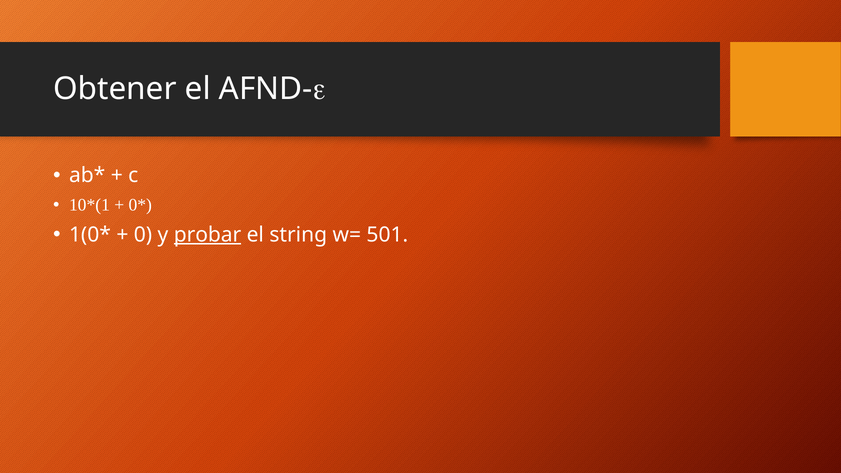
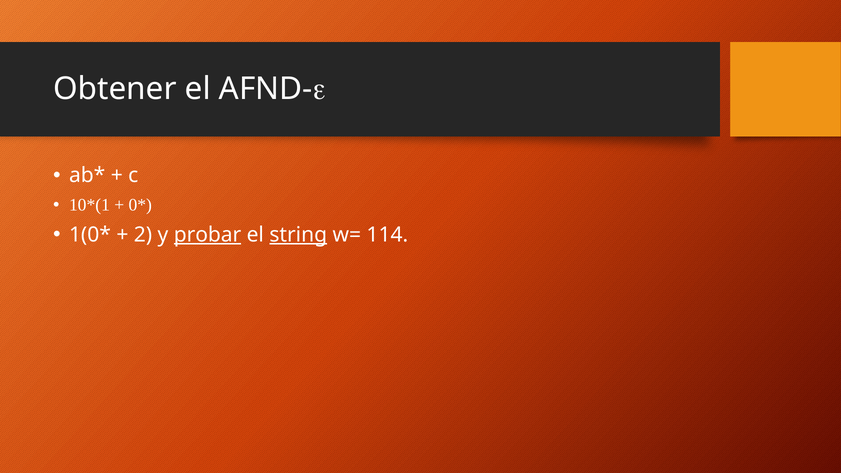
0: 0 -> 2
string underline: none -> present
501: 501 -> 114
